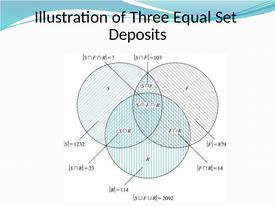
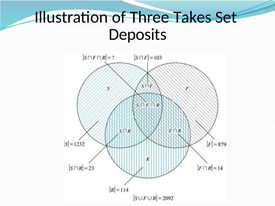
Equal: Equal -> Takes
